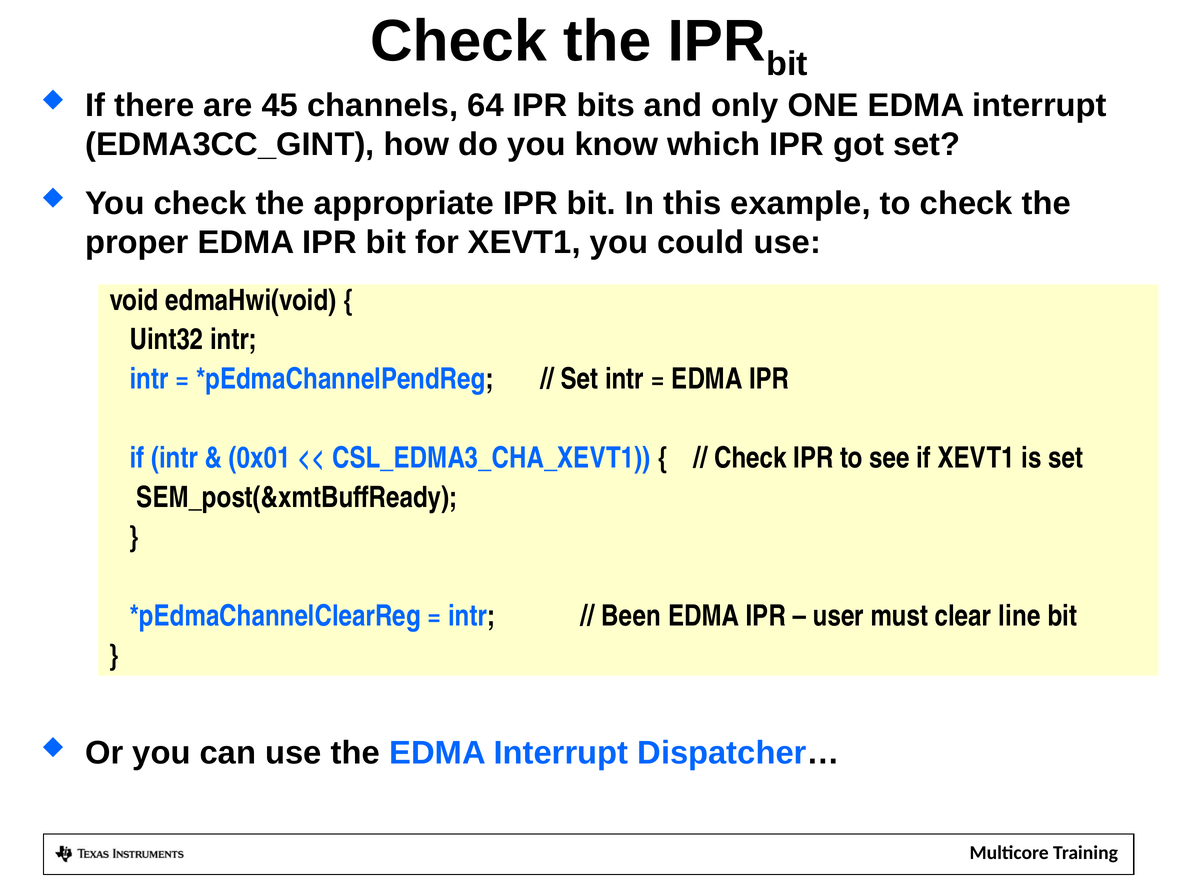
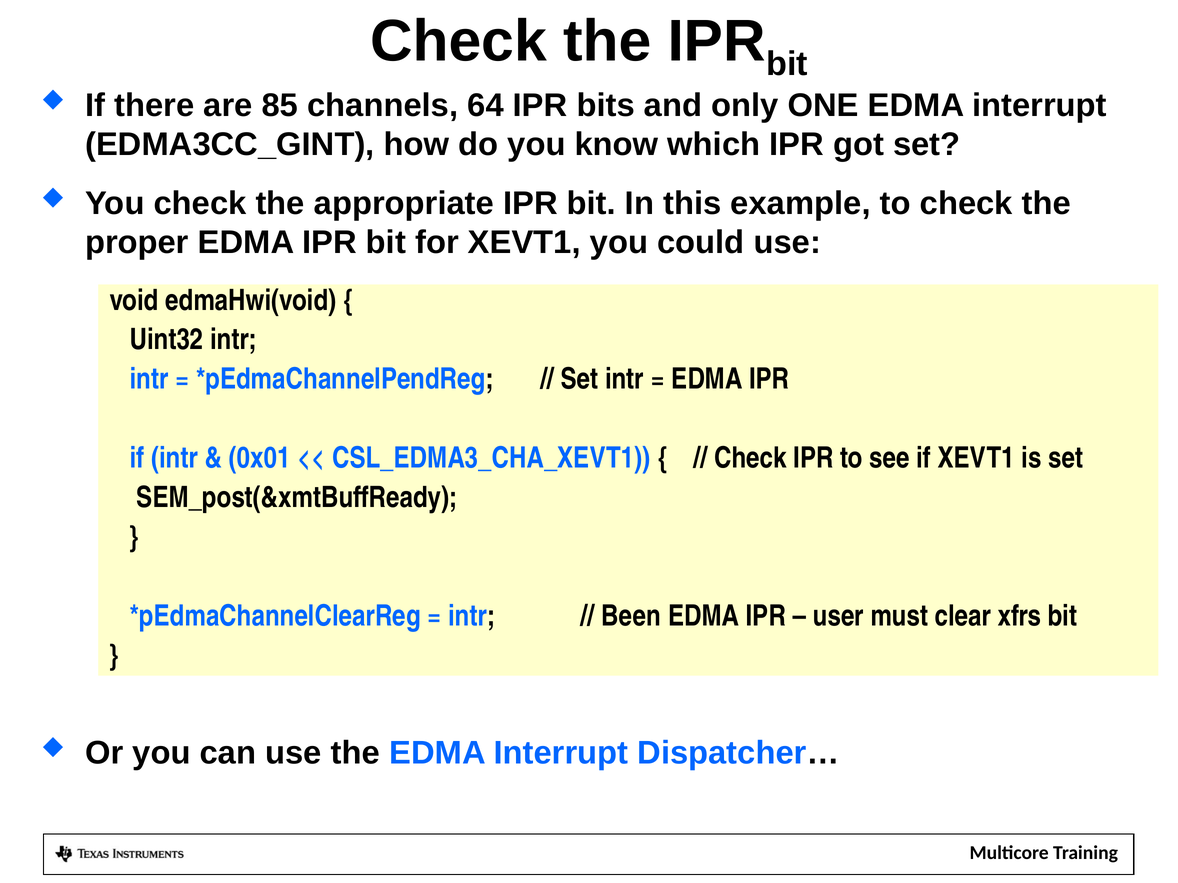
45: 45 -> 85
line: line -> xfrs
